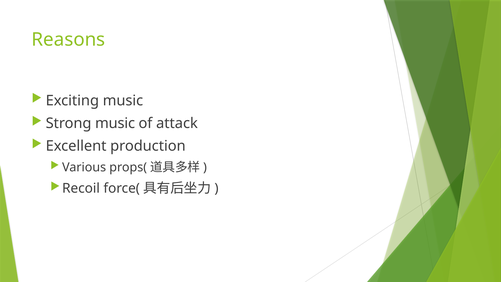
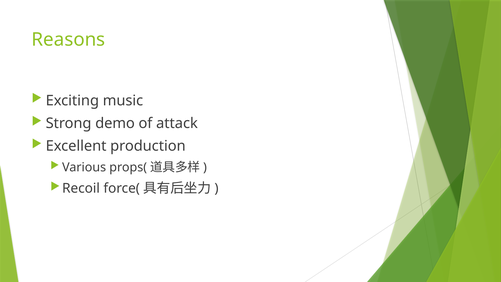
Strong music: music -> demo
